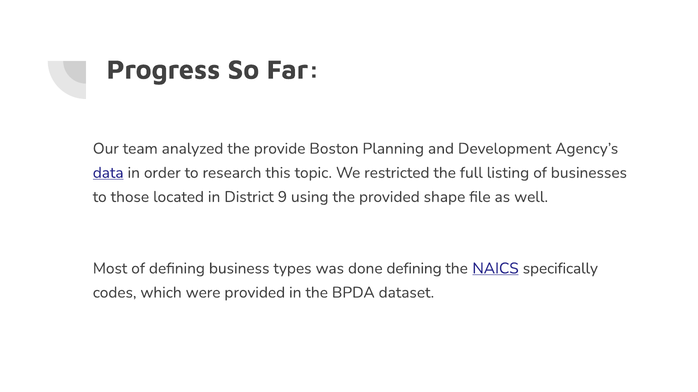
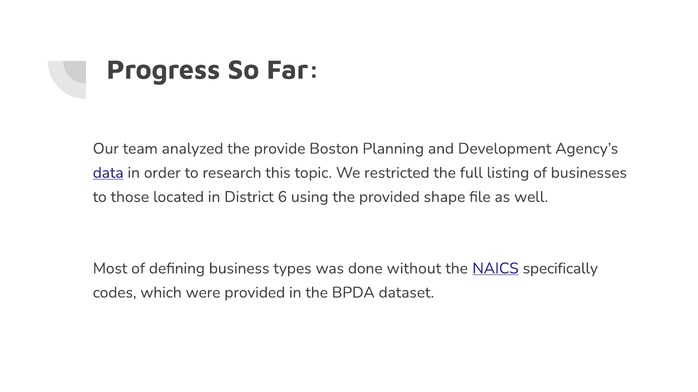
9: 9 -> 6
done defining: defining -> without
